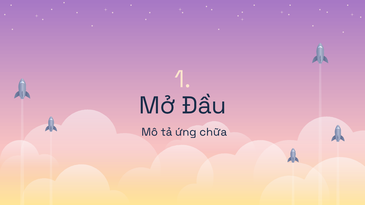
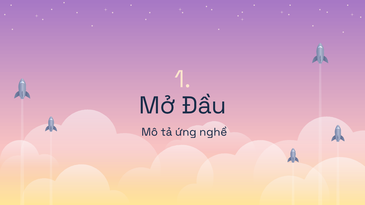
chữa: chữa -> nghề
